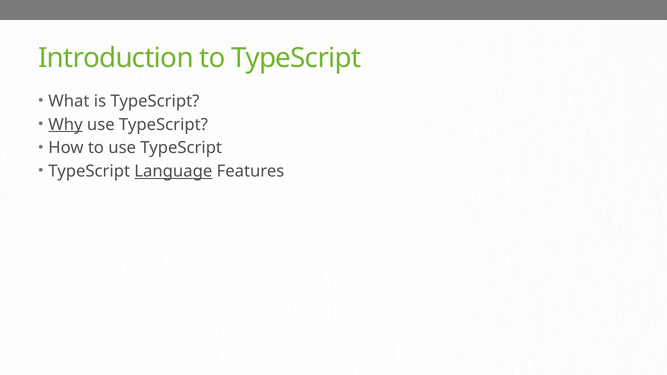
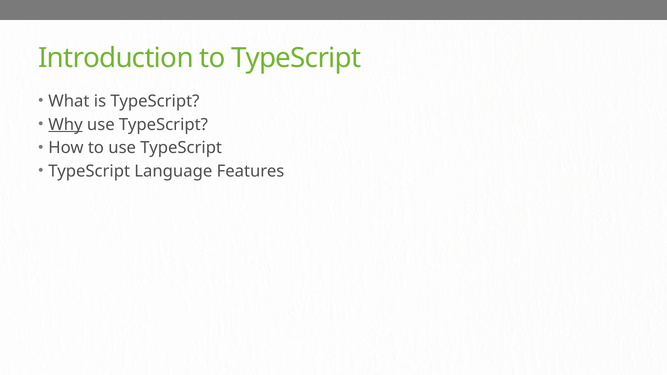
Language underline: present -> none
